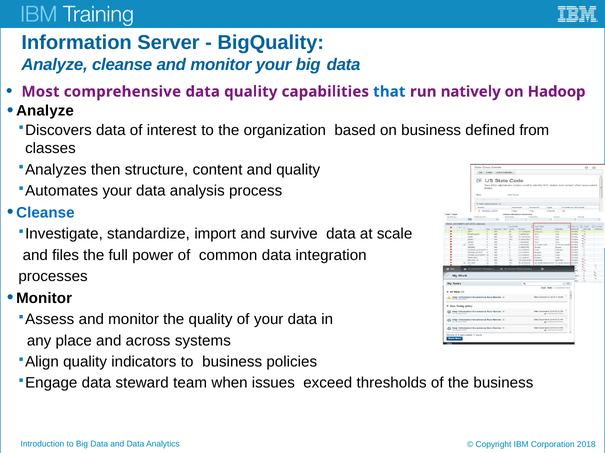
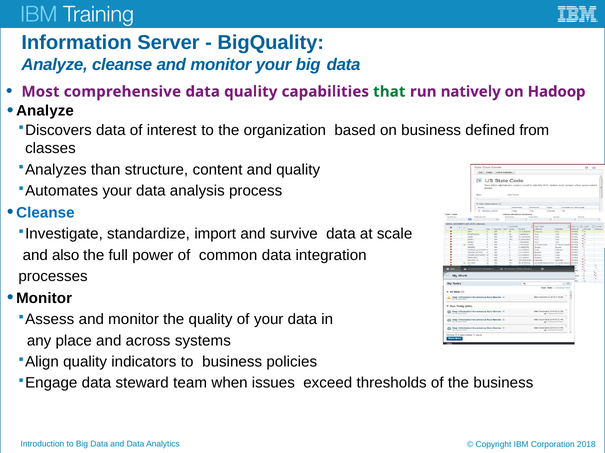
that colour: blue -> green
then: then -> than
files: files -> also
